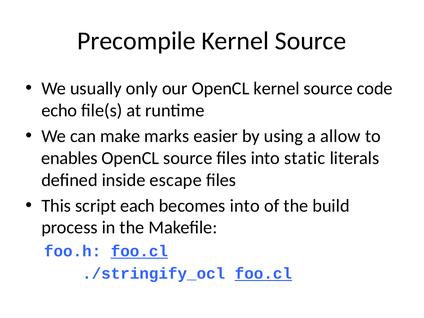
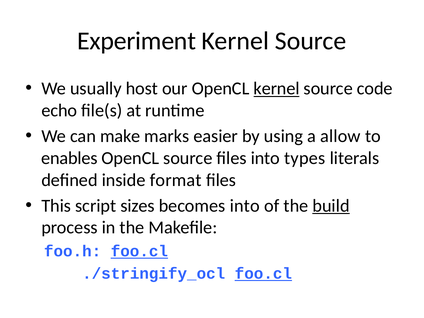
Precompile: Precompile -> Experiment
only: only -> host
kernel at (277, 89) underline: none -> present
static: static -> types
escape: escape -> format
each: each -> sizes
build underline: none -> present
